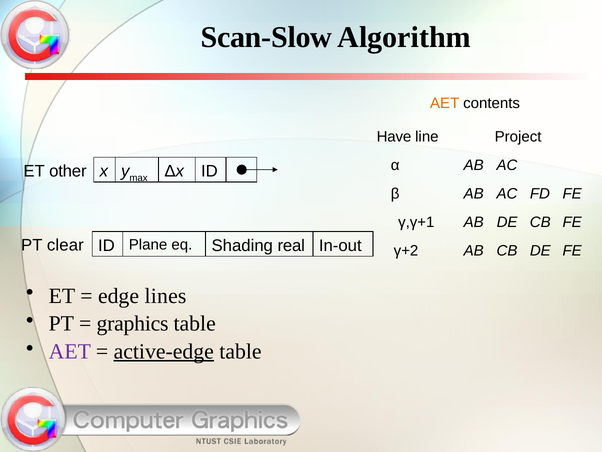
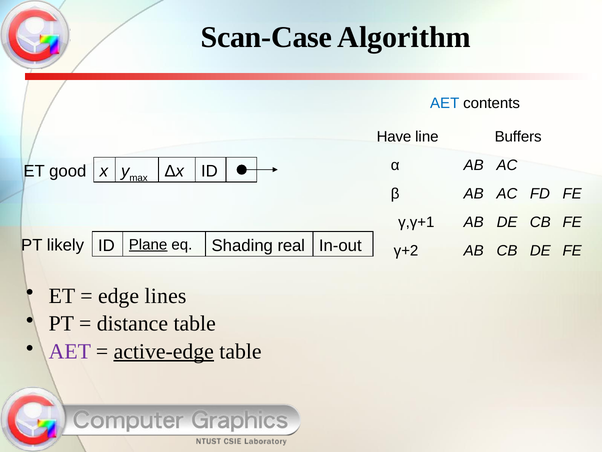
Scan-Slow: Scan-Slow -> Scan-Case
AET at (445, 103) colour: orange -> blue
Project: Project -> Buffers
other: other -> good
clear: clear -> likely
Plane underline: none -> present
graphics: graphics -> distance
